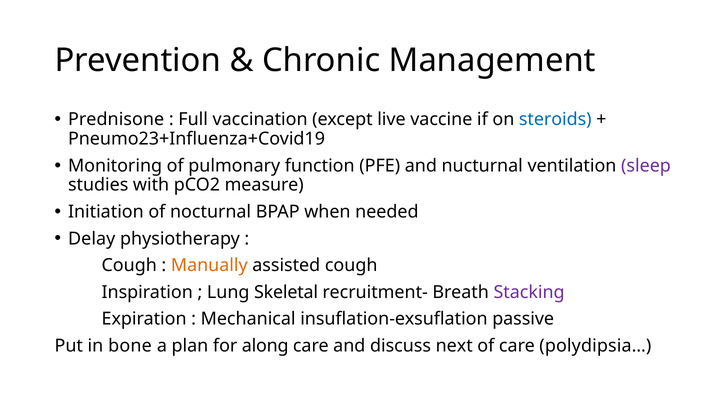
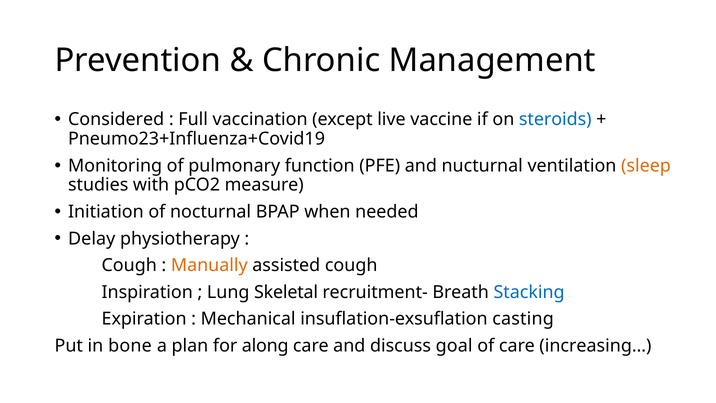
Prednisone: Prednisone -> Considered
sleep colour: purple -> orange
Stacking colour: purple -> blue
passive: passive -> casting
next: next -> goal
polydipsia…: polydipsia… -> increasing…
